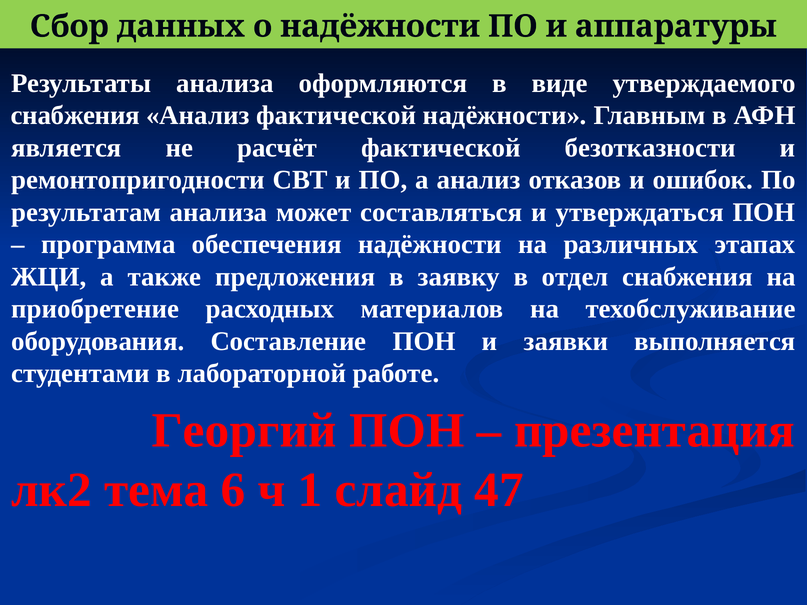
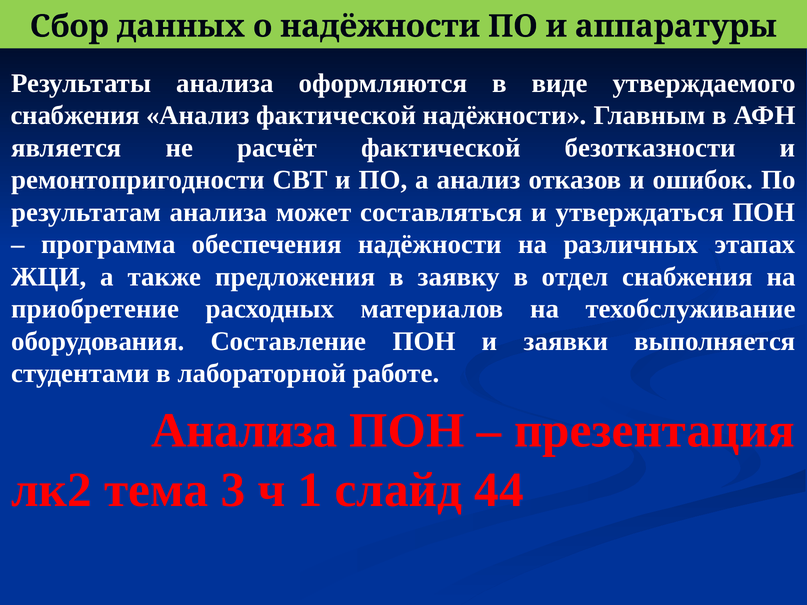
Георгий at (244, 431): Георгий -> Анализа
6: 6 -> 3
47: 47 -> 44
